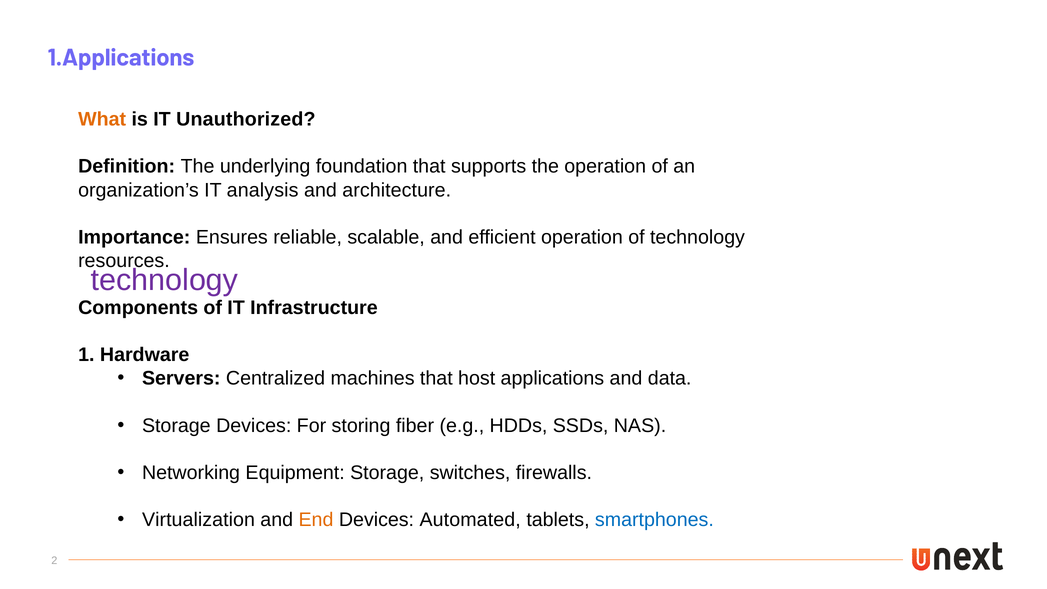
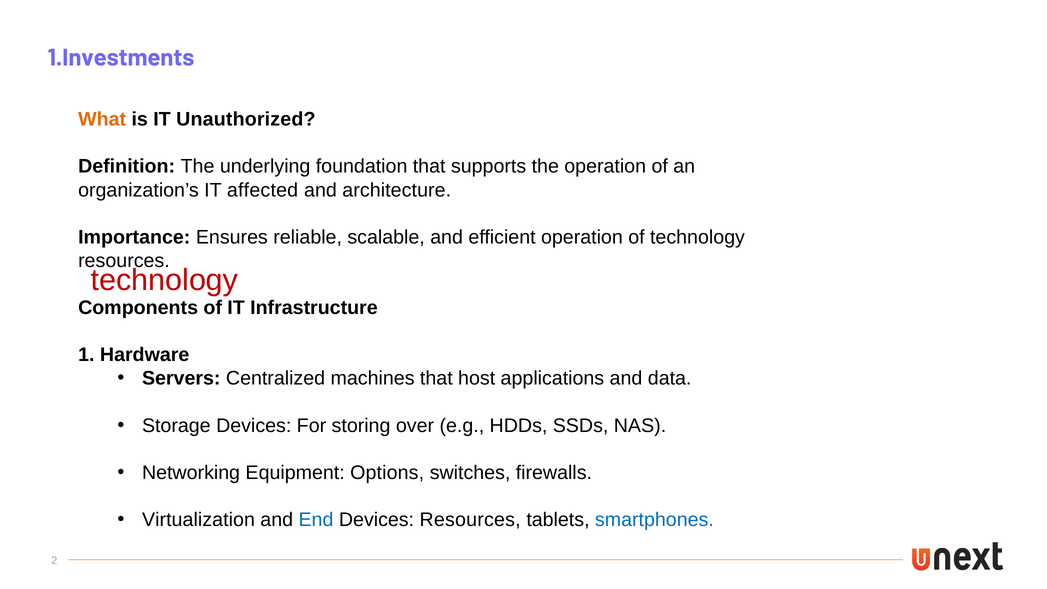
1.Applications: 1.Applications -> 1.Investments
analysis: analysis -> affected
technology at (165, 280) colour: purple -> red
fiber: fiber -> over
Equipment Storage: Storage -> Options
End colour: orange -> blue
Devices Automated: Automated -> Resources
